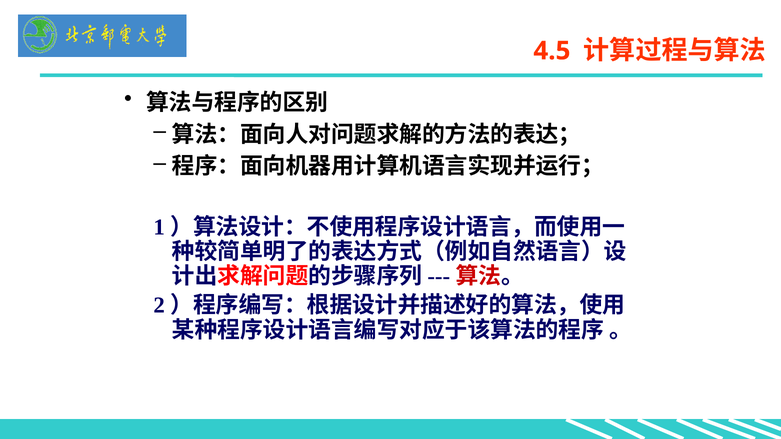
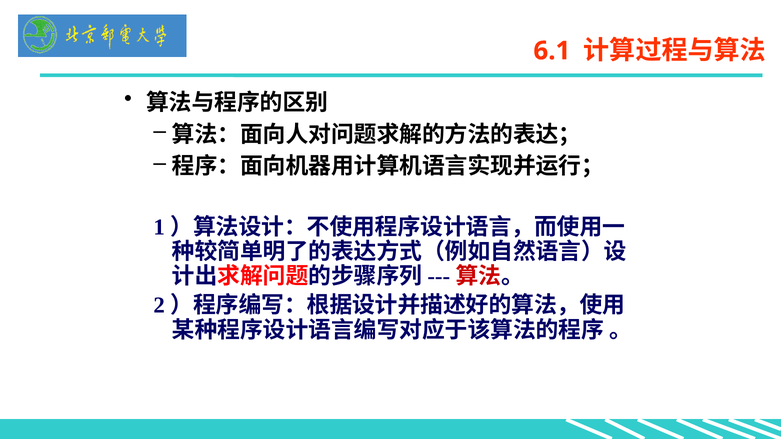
4.5: 4.5 -> 6.1
